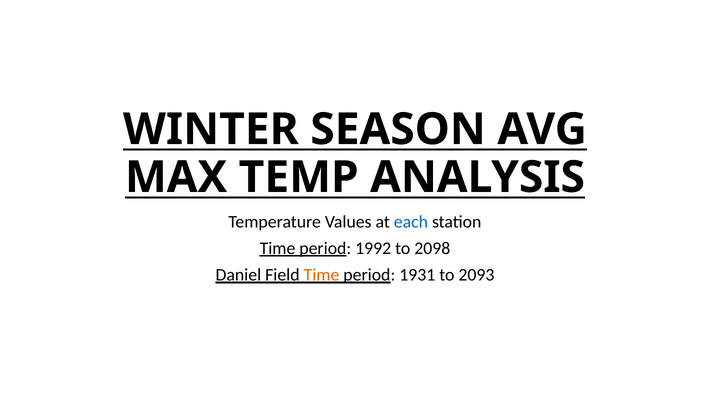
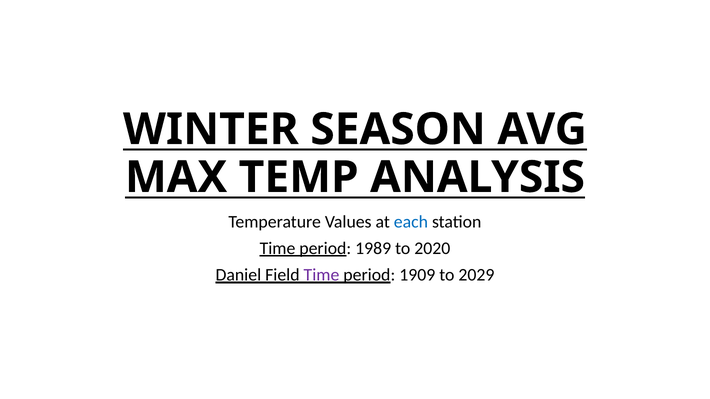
1992: 1992 -> 1989
2098: 2098 -> 2020
Time at (321, 275) colour: orange -> purple
1931: 1931 -> 1909
2093: 2093 -> 2029
